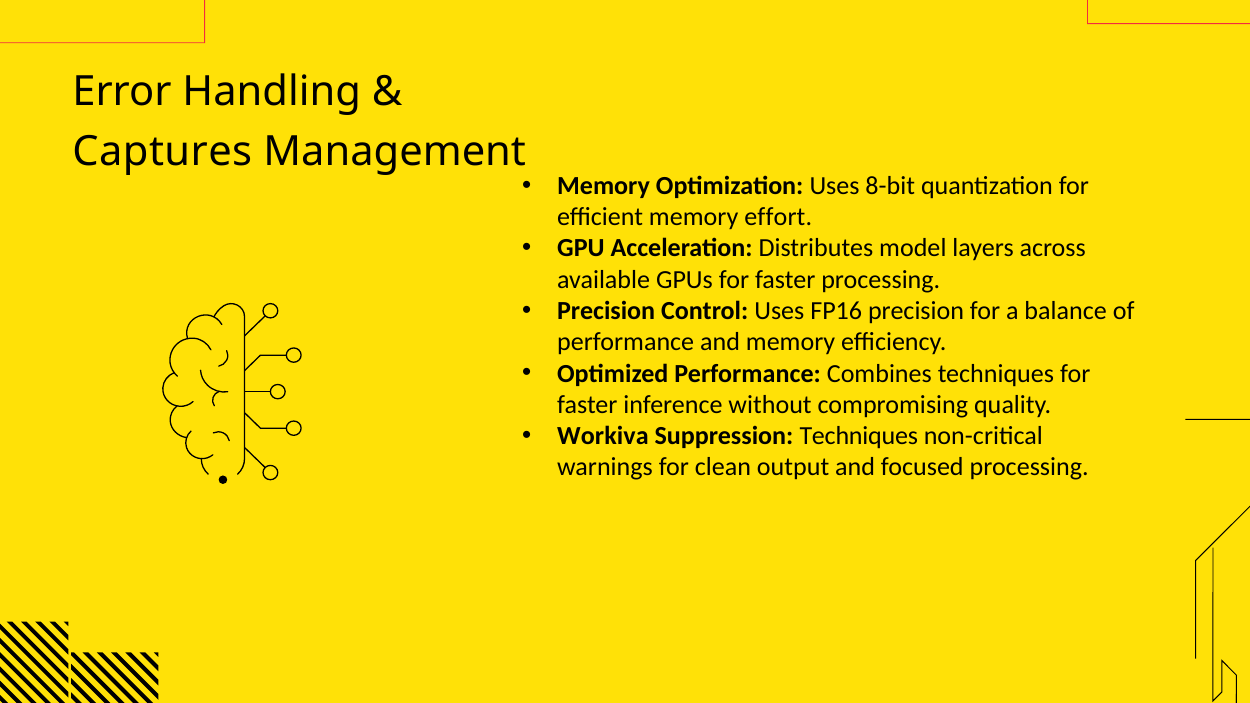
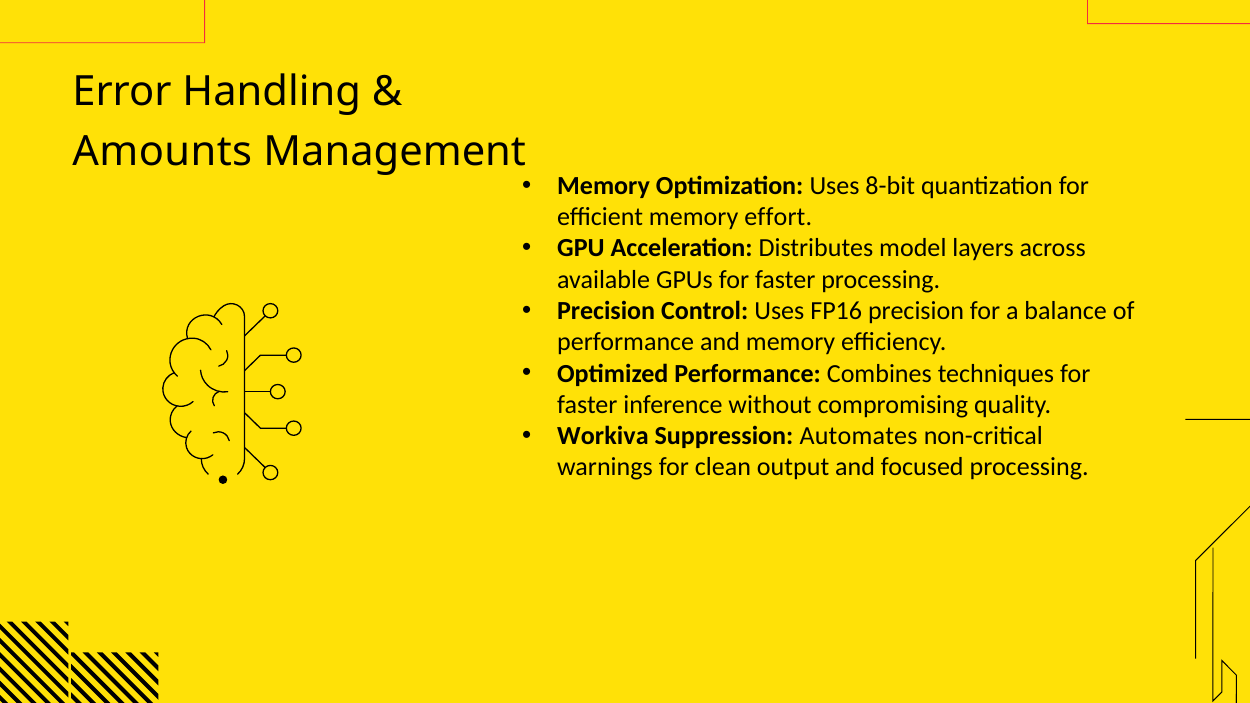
Captures: Captures -> Amounts
Suppression Techniques: Techniques -> Automates
